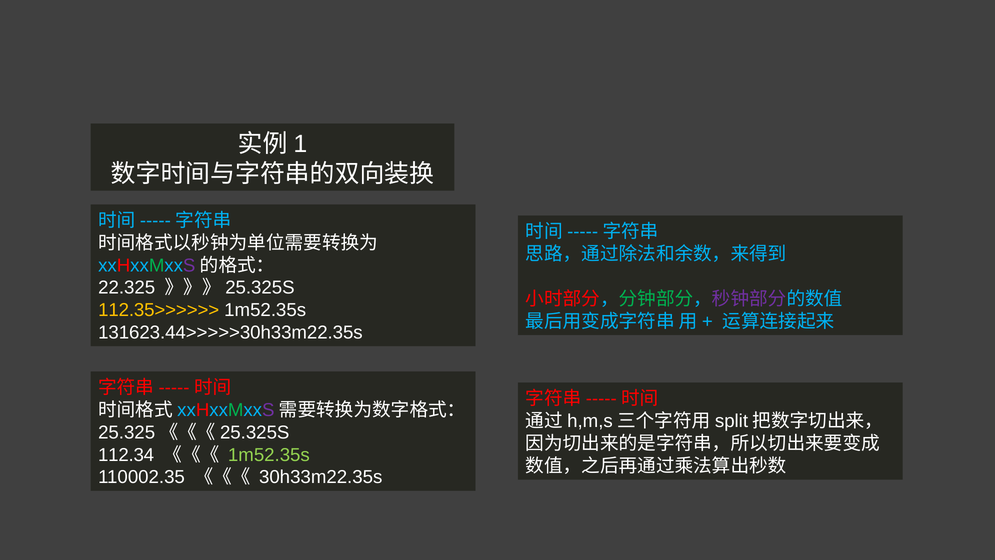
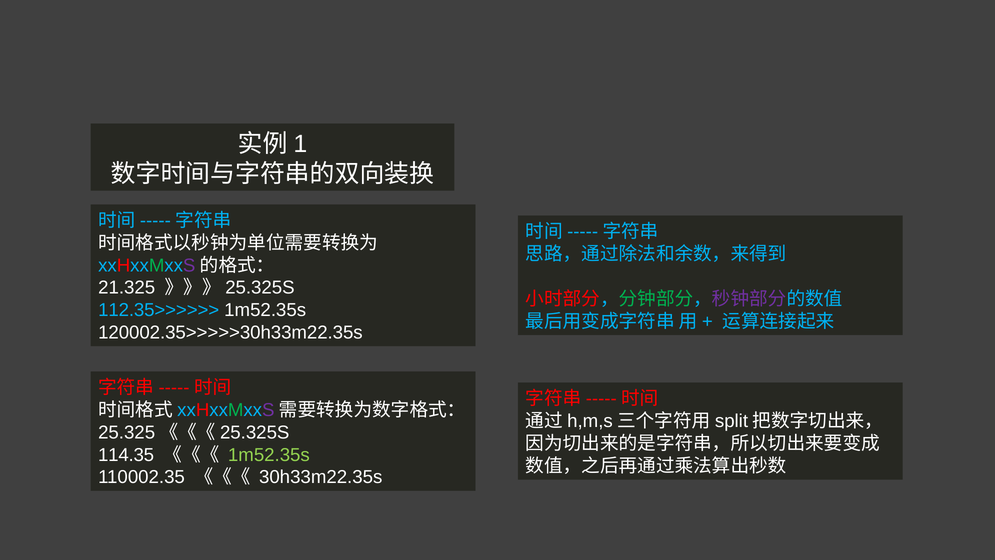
22.325: 22.325 -> 21.325
112.35>>>>>> colour: yellow -> light blue
131623.44>>>>>30h33m22.35s: 131623.44>>>>>30h33m22.35s -> 120002.35>>>>>30h33m22.35s
112.34: 112.34 -> 114.35
